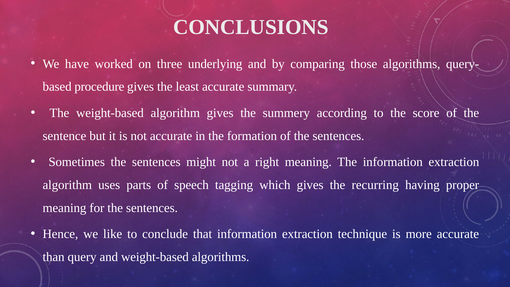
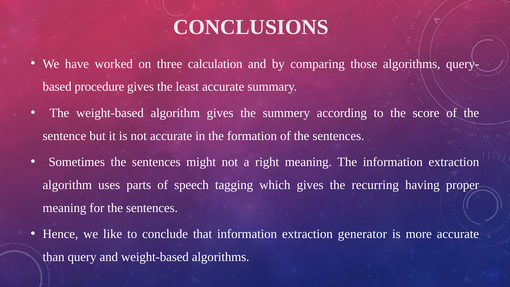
underlying: underlying -> calculation
technique: technique -> generator
